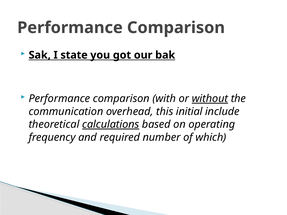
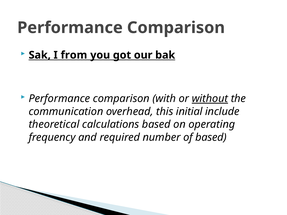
state: state -> from
calculations underline: present -> none
of which: which -> based
